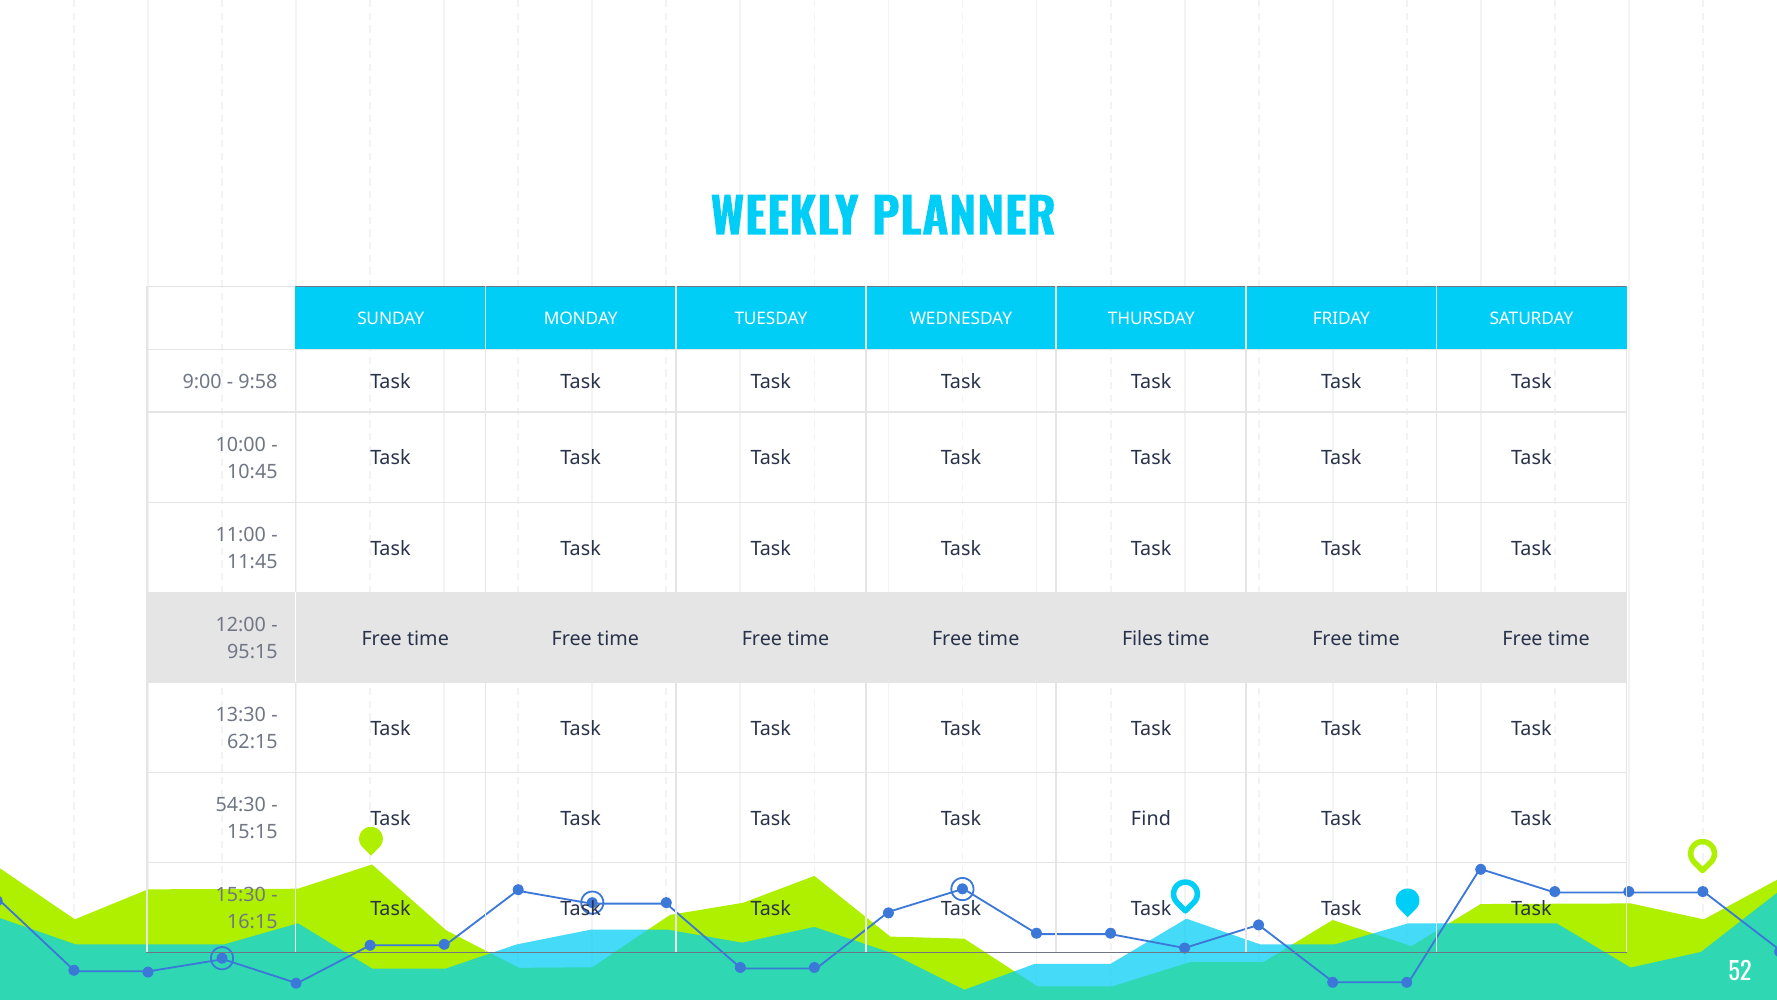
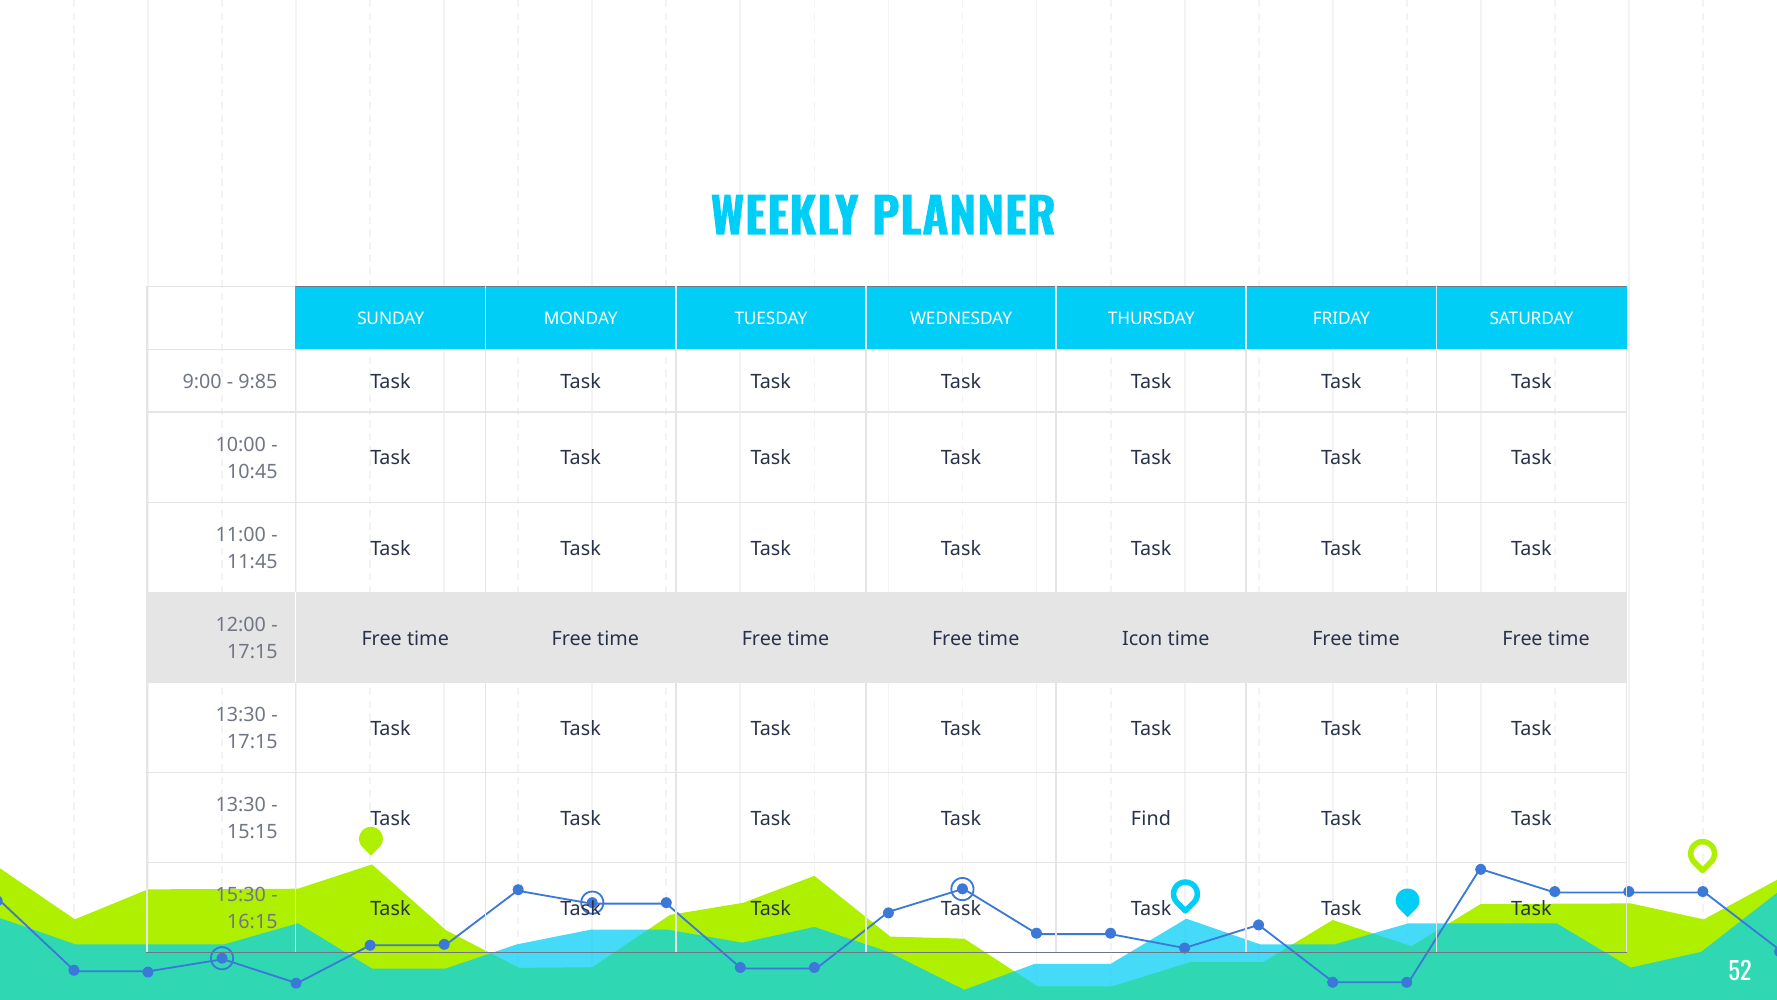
9:58: 9:58 -> 9:85
Files: Files -> Icon
95:15 at (252, 652): 95:15 -> 17:15
62:15 at (252, 742): 62:15 -> 17:15
54:30 at (241, 805): 54:30 -> 13:30
